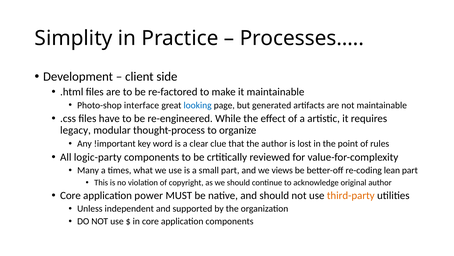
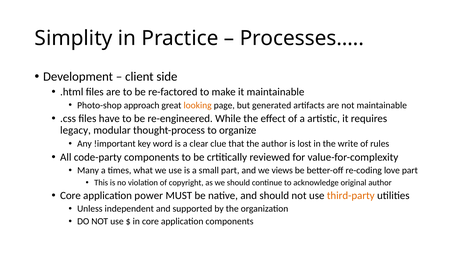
interface: interface -> approach
looking colour: blue -> orange
point: point -> write
logic-party: logic-party -> code-party
lean: lean -> love
